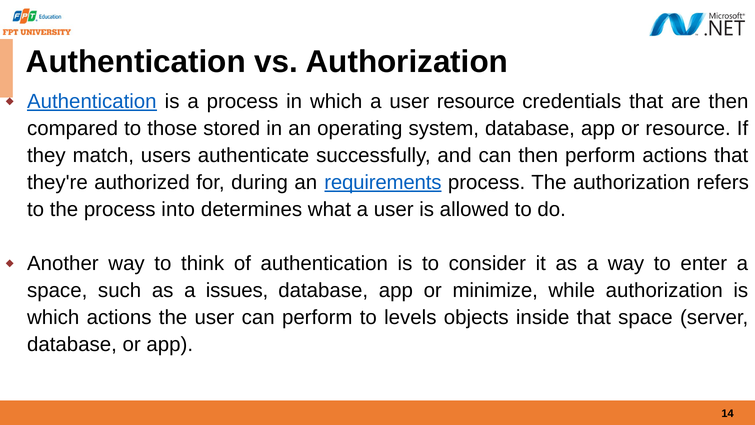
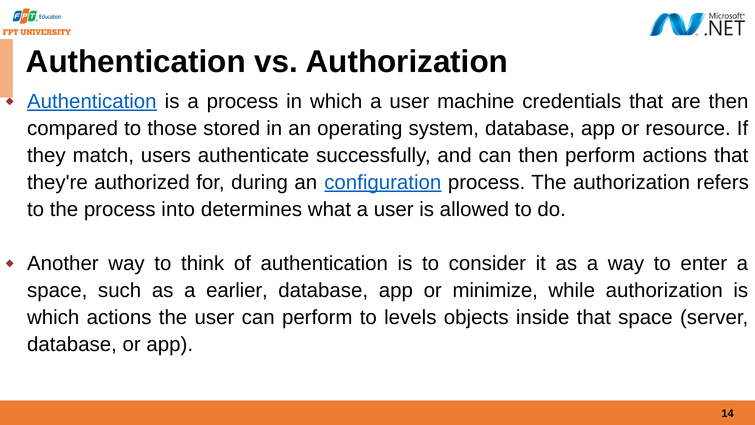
user resource: resource -> machine
requirements: requirements -> configuration
issues: issues -> earlier
